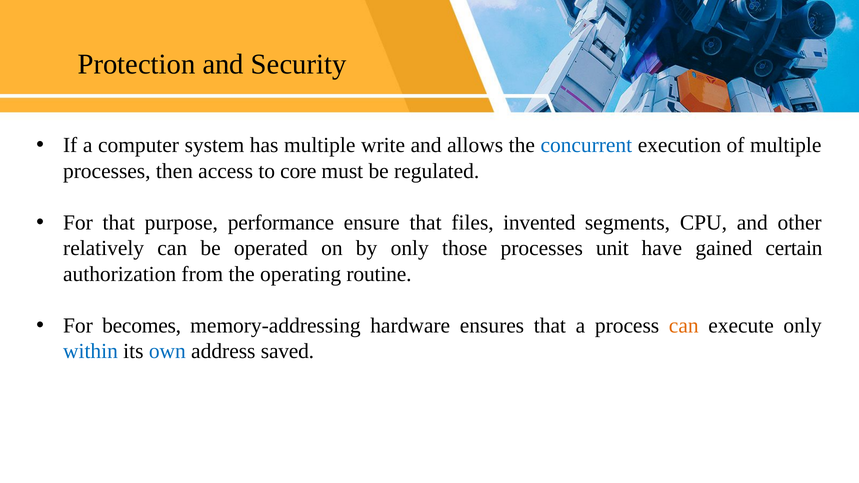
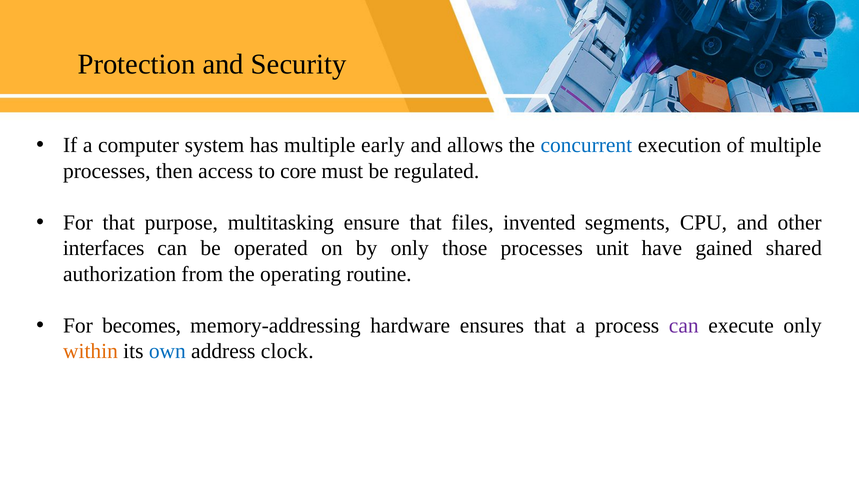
write: write -> early
performance: performance -> multitasking
relatively: relatively -> interfaces
certain: certain -> shared
can at (684, 326) colour: orange -> purple
within colour: blue -> orange
saved: saved -> clock
